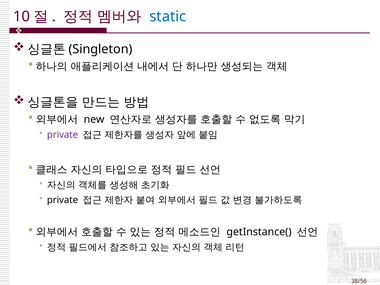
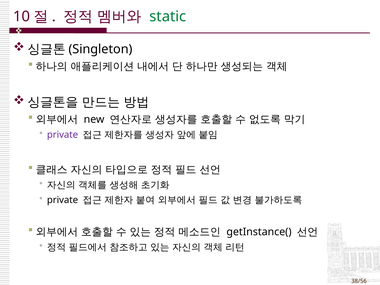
static colour: blue -> green
